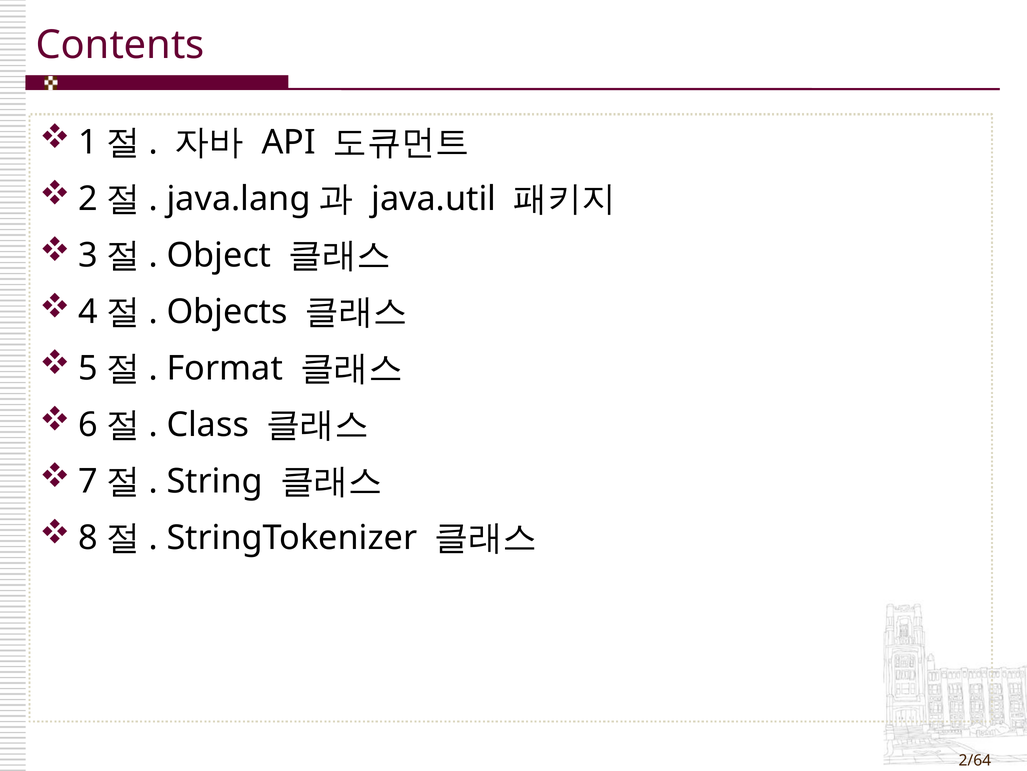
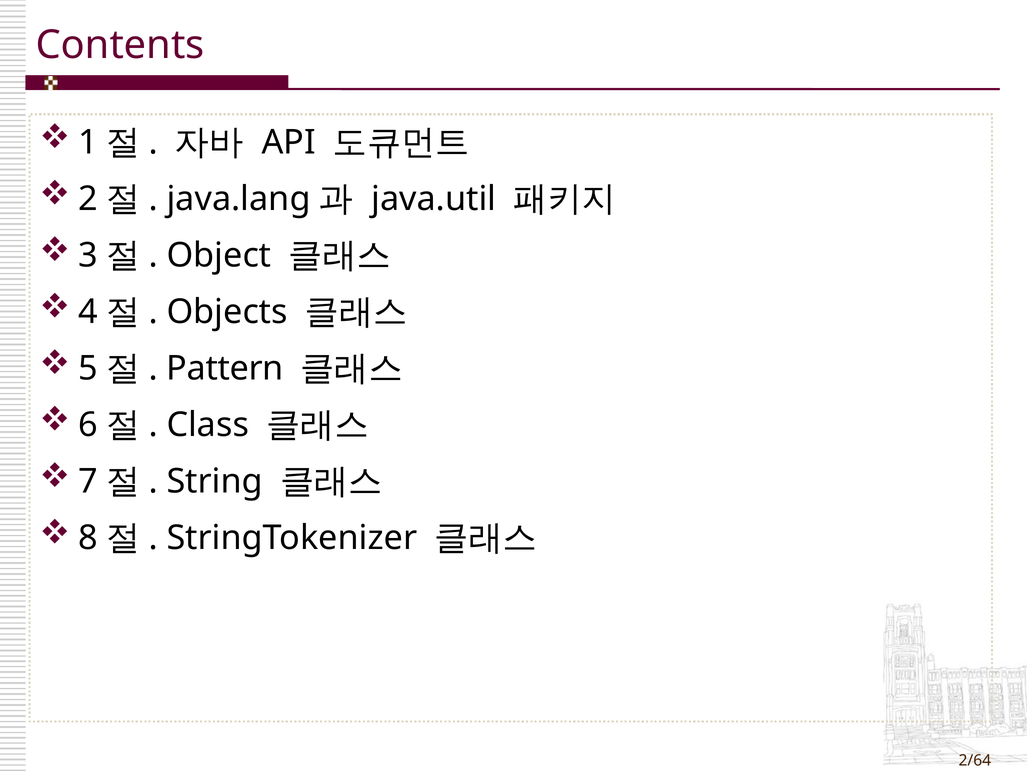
Format: Format -> Pattern
